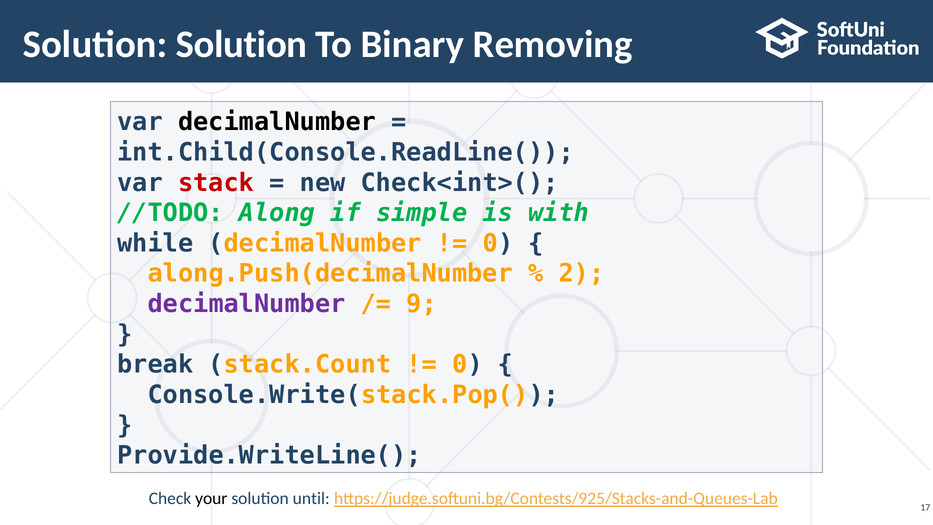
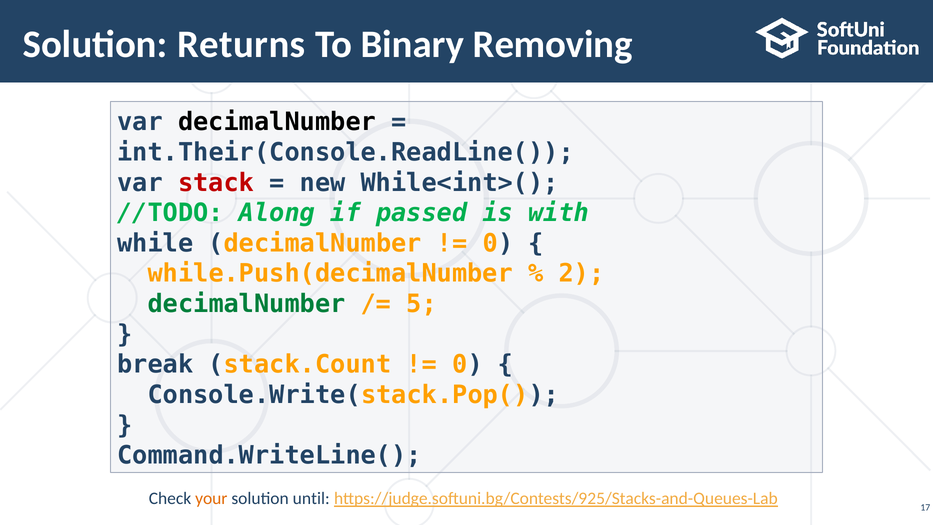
Solution Solution: Solution -> Returns
int.Child(Console.ReadLine(: int.Child(Console.ReadLine( -> int.Their(Console.ReadLine(
Check<int>(: Check<int>( -> While<int>(
simple: simple -> passed
along.Push(decimalNumber: along.Push(decimalNumber -> while.Push(decimalNumber
decimalNumber at (247, 304) colour: purple -> green
9: 9 -> 5
Provide.WriteLine(: Provide.WriteLine( -> Command.WriteLine(
your colour: black -> orange
